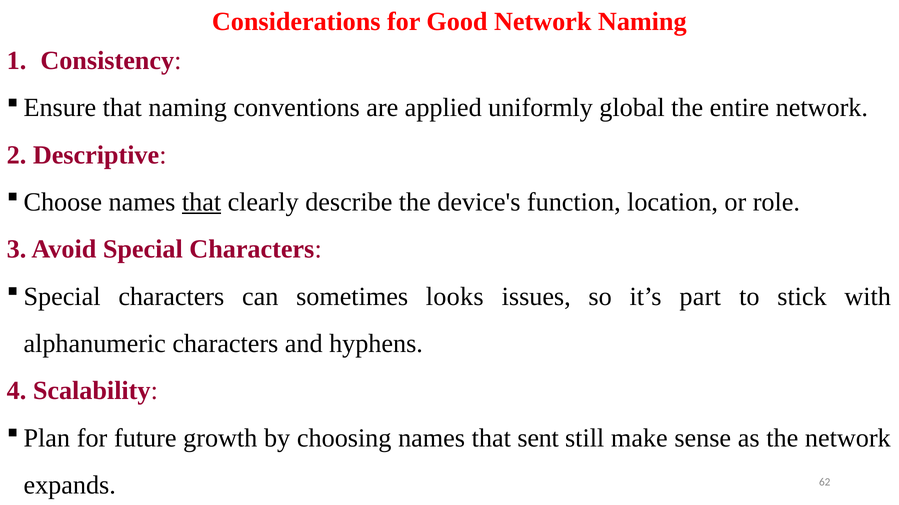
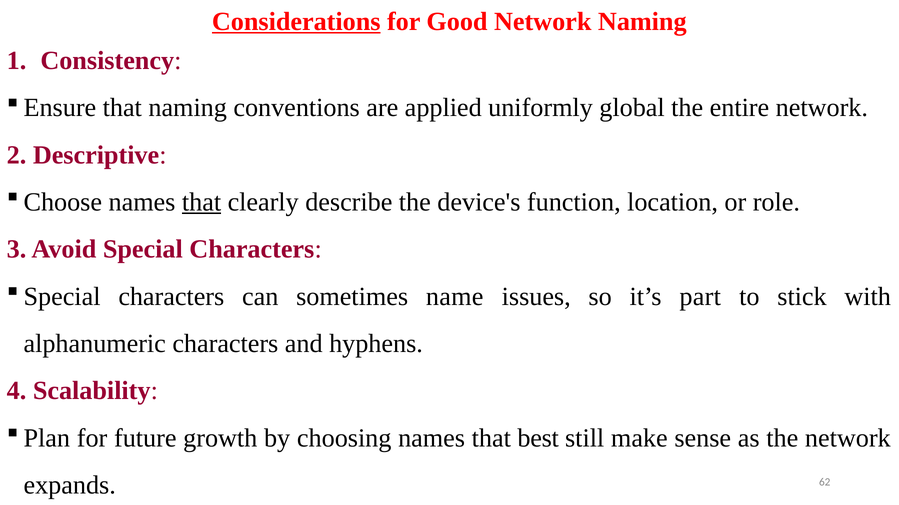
Considerations underline: none -> present
looks: looks -> name
sent: sent -> best
